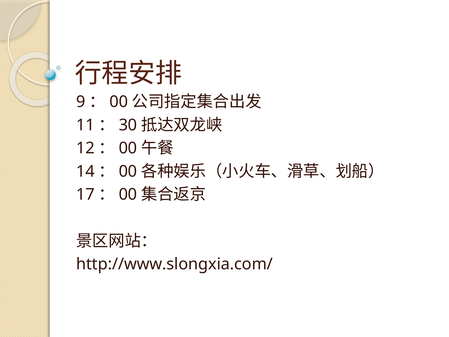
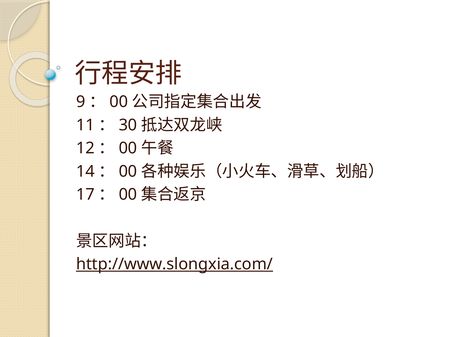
http://www.slongxia.com/ underline: none -> present
